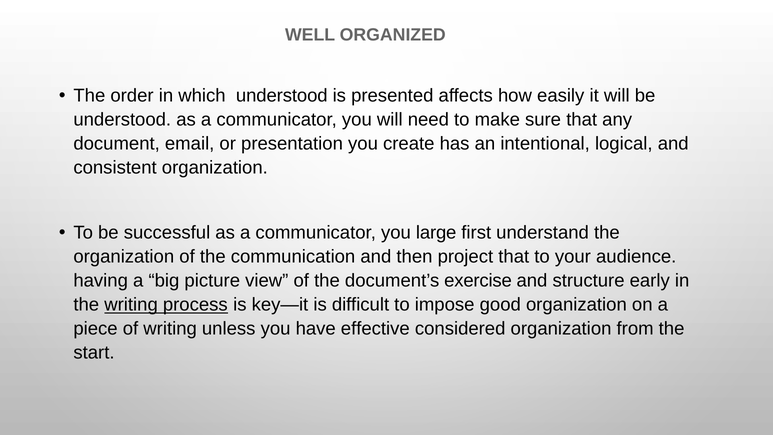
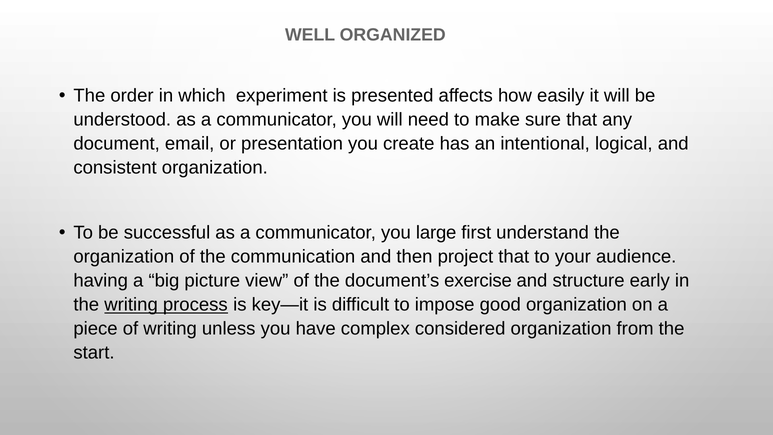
which understood: understood -> experiment
effective: effective -> complex
